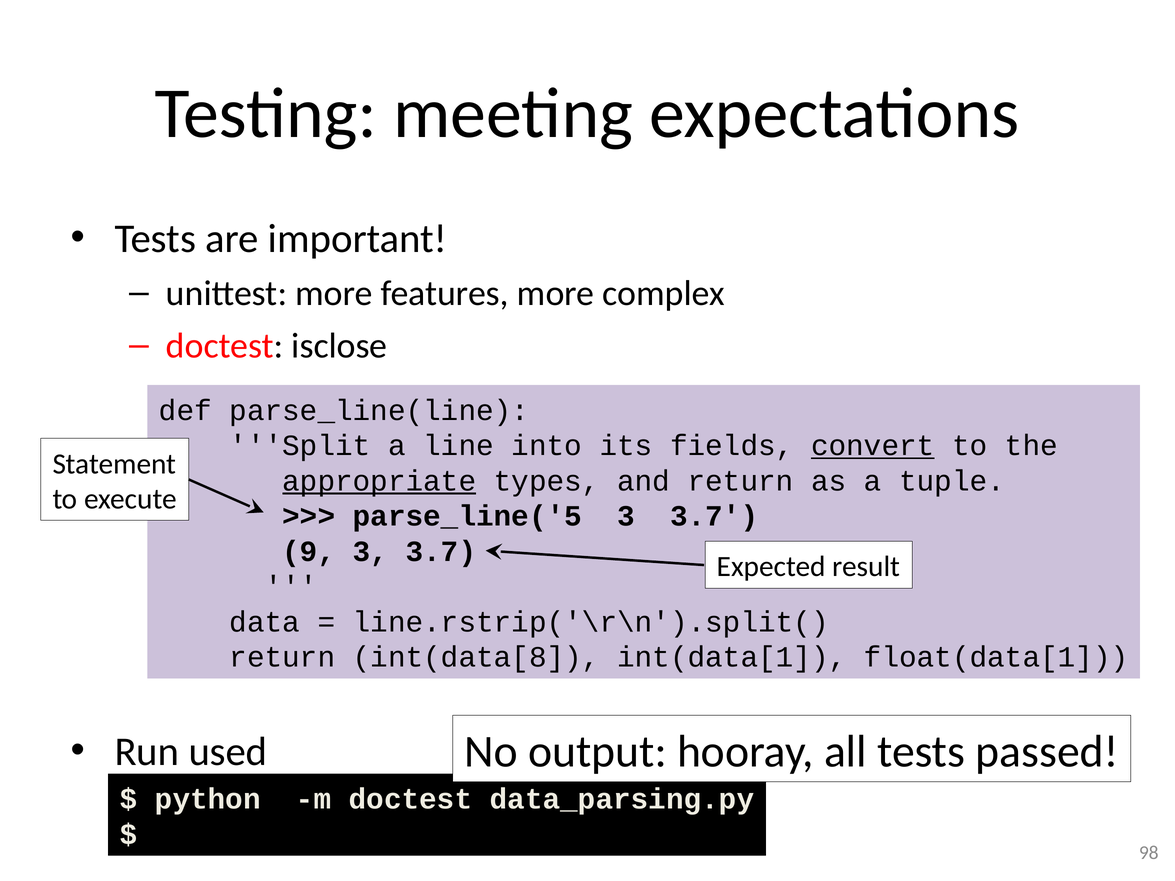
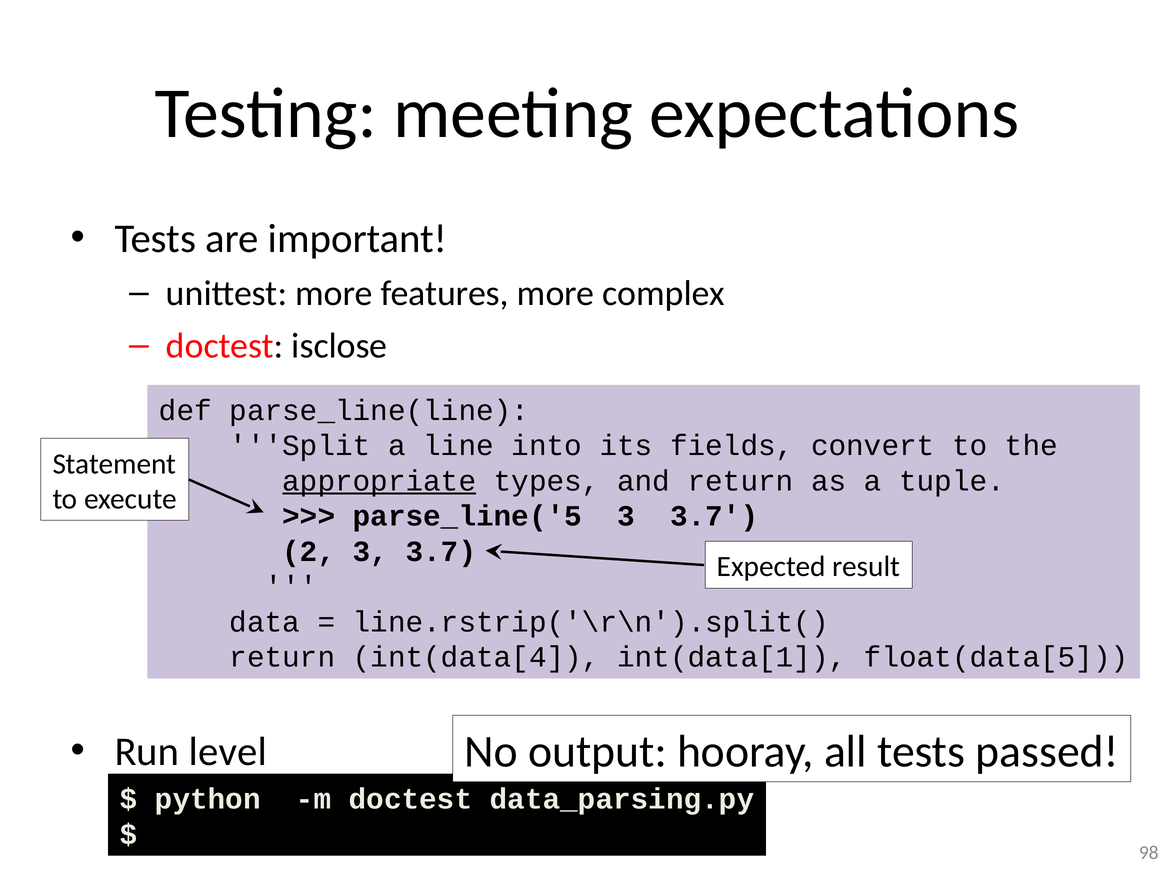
convert underline: present -> none
9: 9 -> 2
int(data[8: int(data[8 -> int(data[4
float(data[1: float(data[1 -> float(data[5
used: used -> level
